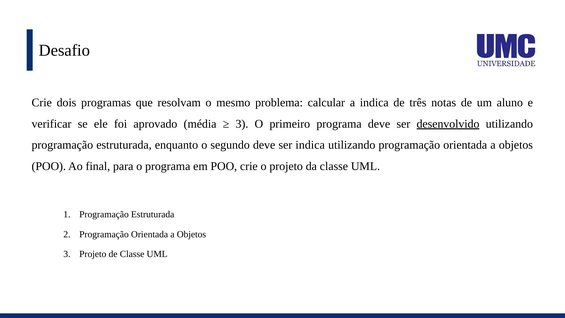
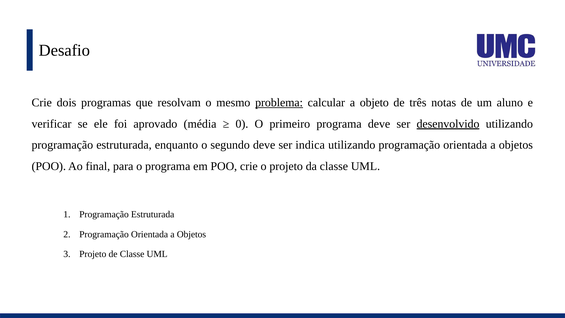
problema underline: none -> present
a indica: indica -> objeto
3 at (242, 124): 3 -> 0
